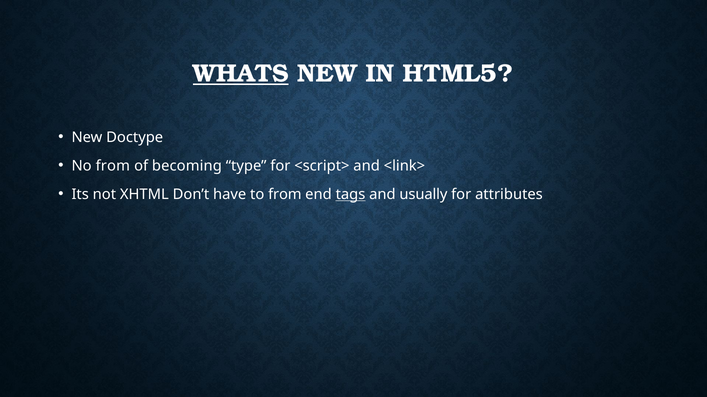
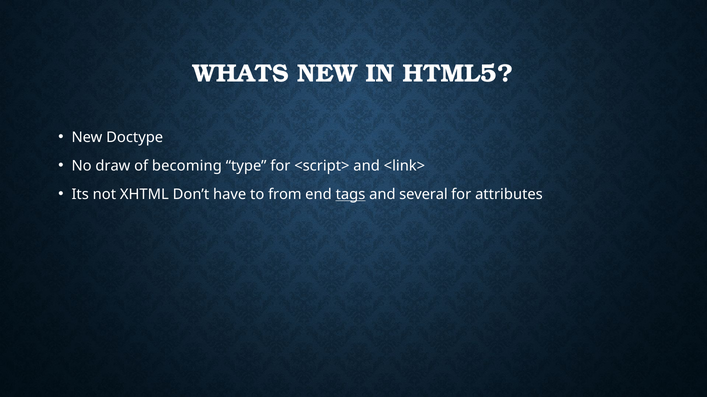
WHATS underline: present -> none
No from: from -> draw
usually: usually -> several
